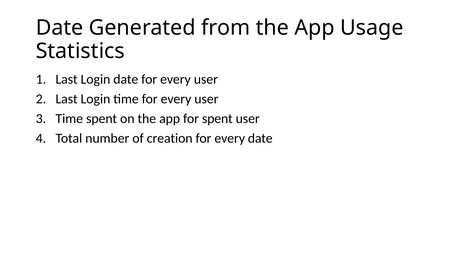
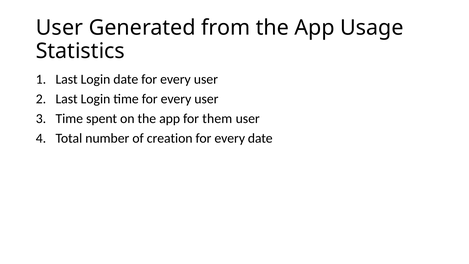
Date at (60, 28): Date -> User
for spent: spent -> them
